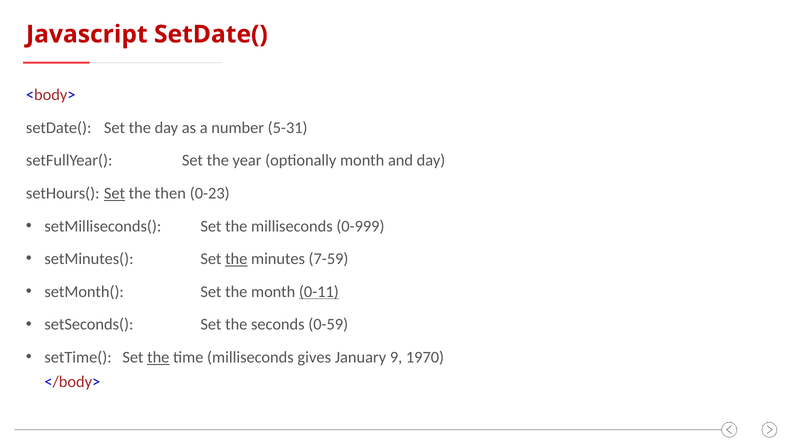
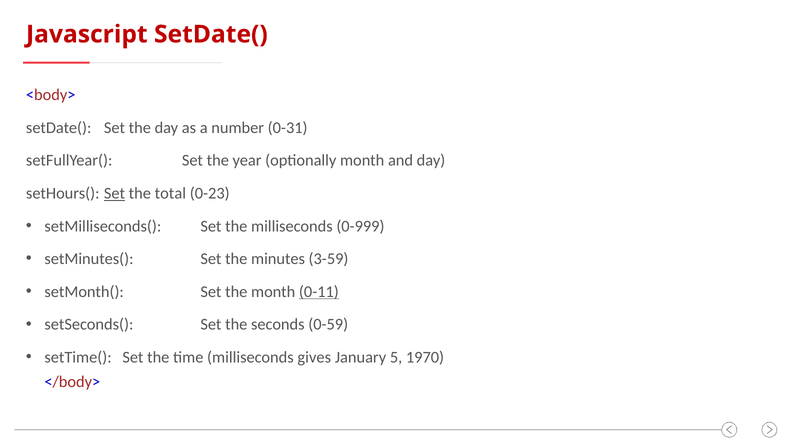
5-31: 5-31 -> 0-31
then: then -> total
the at (236, 259) underline: present -> none
7-59: 7-59 -> 3-59
the at (158, 357) underline: present -> none
9: 9 -> 5
